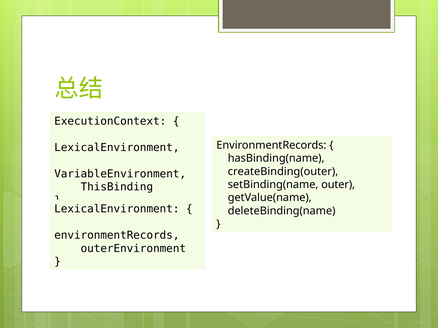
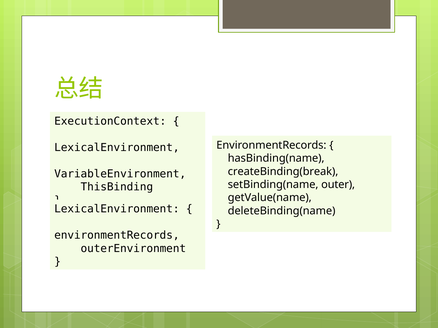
createBinding(outer: createBinding(outer -> createBinding(break
